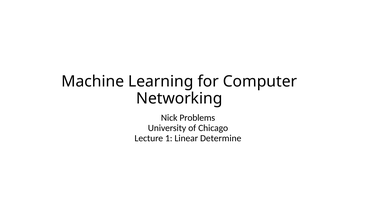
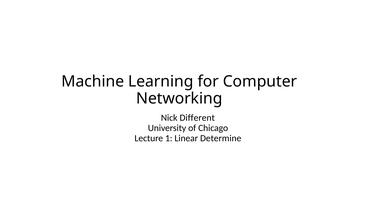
Problems: Problems -> Different
